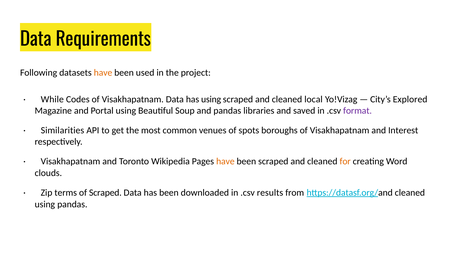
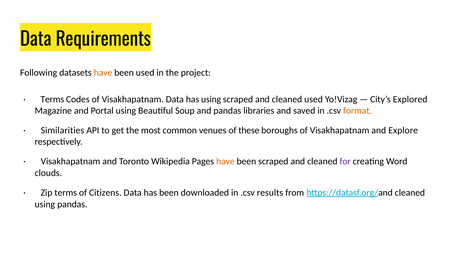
While at (52, 99): While -> Terms
cleaned local: local -> used
format colour: purple -> orange
spots: spots -> these
Interest: Interest -> Explore
for colour: orange -> purple
of Scraped: Scraped -> Citizens
